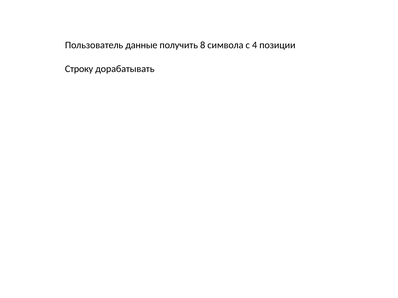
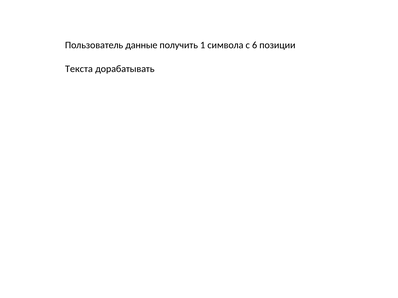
8: 8 -> 1
4: 4 -> 6
Строку: Строку -> Текста
